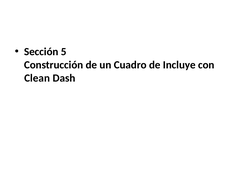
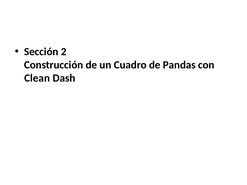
5: 5 -> 2
Incluye: Incluye -> Pandas
